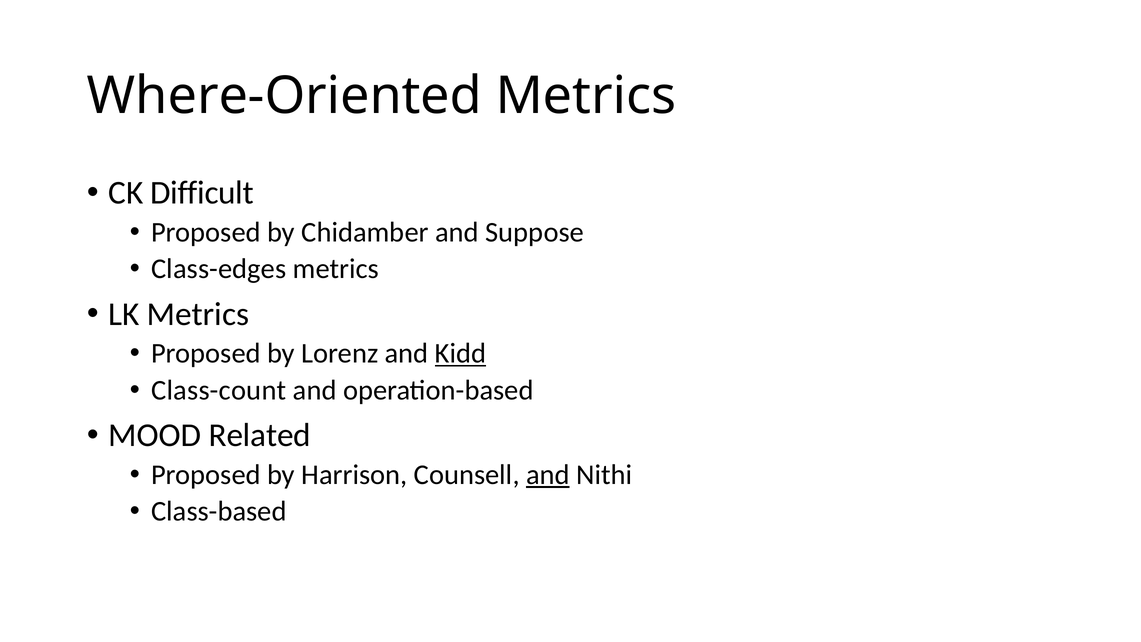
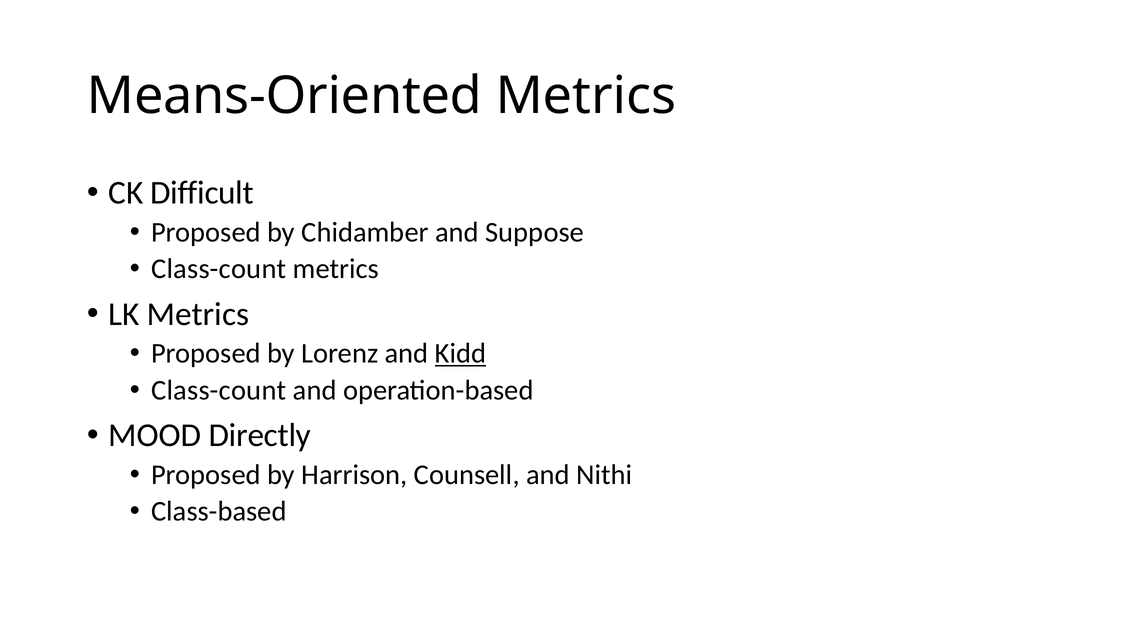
Where-Oriented: Where-Oriented -> Means-Oriented
Class-edges at (219, 269): Class-edges -> Class-count
Related: Related -> Directly
and at (548, 475) underline: present -> none
